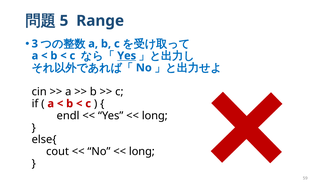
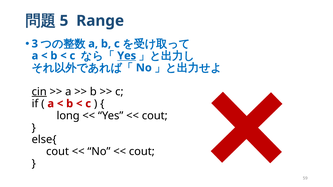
cin underline: none -> present
endl: endl -> long
long at (155, 116): long -> cout
long at (142, 152): long -> cout
